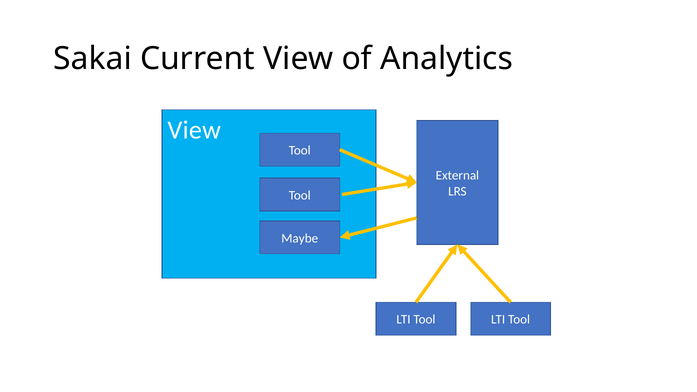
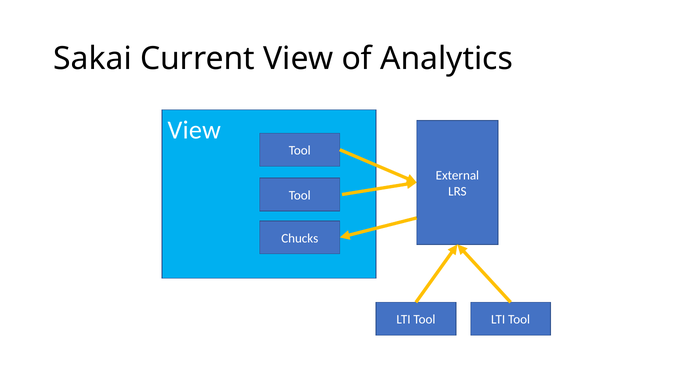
Maybe: Maybe -> Chucks
